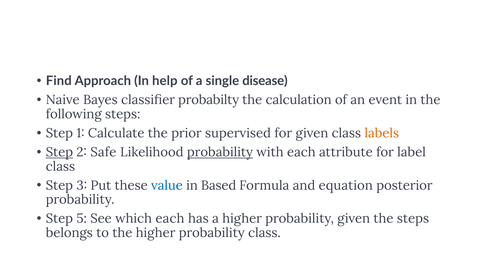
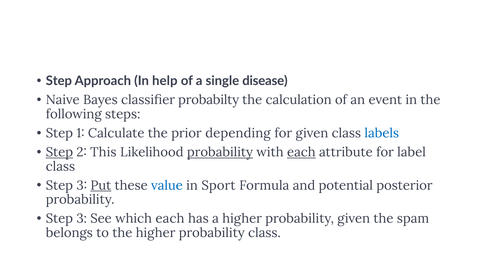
Find at (59, 81): Find -> Step
supervised: supervised -> depending
labels colour: orange -> blue
Safe: Safe -> This
each at (301, 152) underline: none -> present
Put underline: none -> present
Based: Based -> Sport
equation: equation -> potential
5 at (82, 219): 5 -> 3
the steps: steps -> spam
